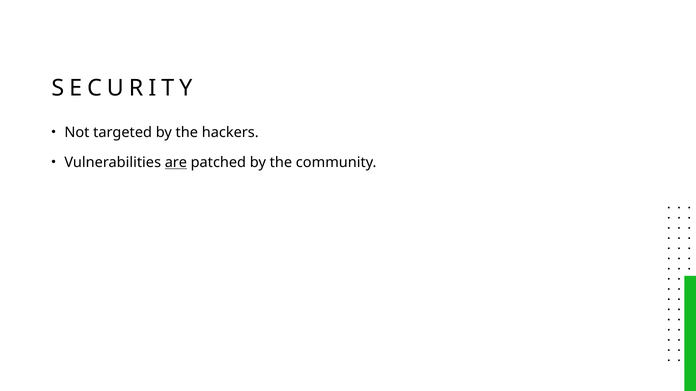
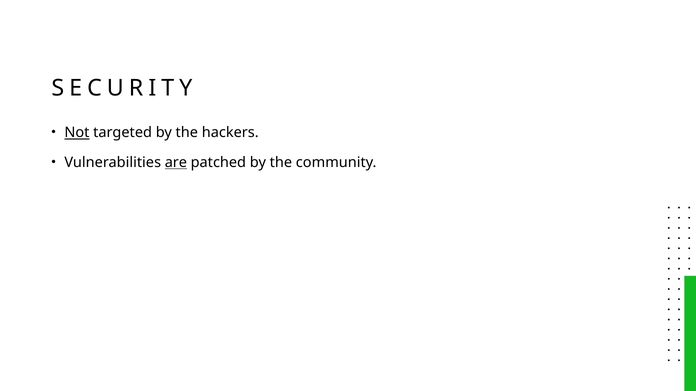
Not underline: none -> present
